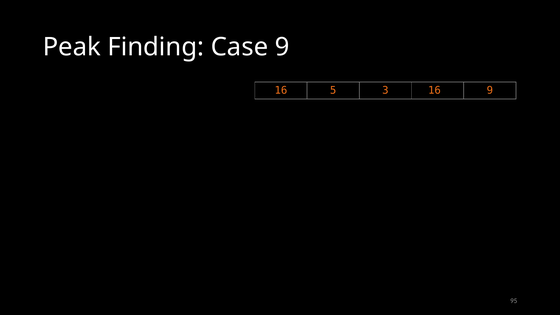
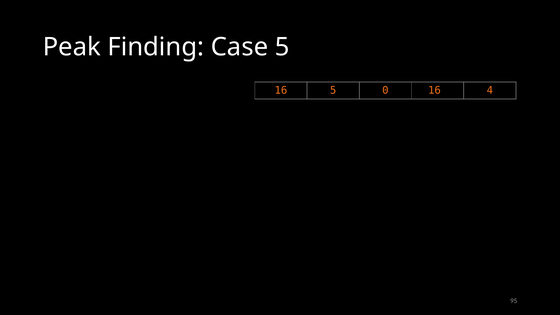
Case 9: 9 -> 5
3: 3 -> 0
16 9: 9 -> 4
